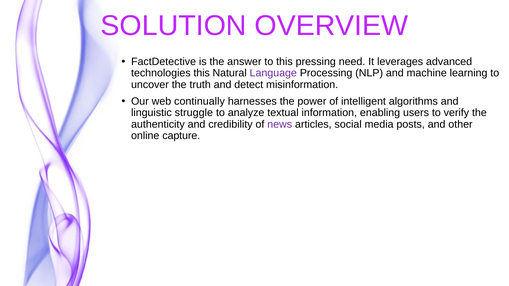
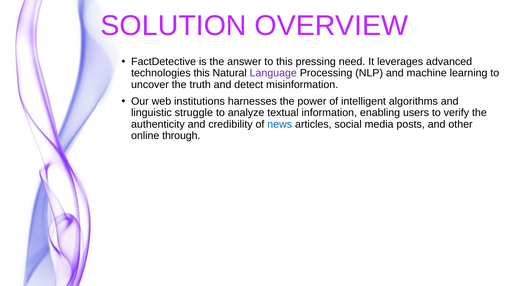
continually: continually -> institutions
news colour: purple -> blue
capture: capture -> through
